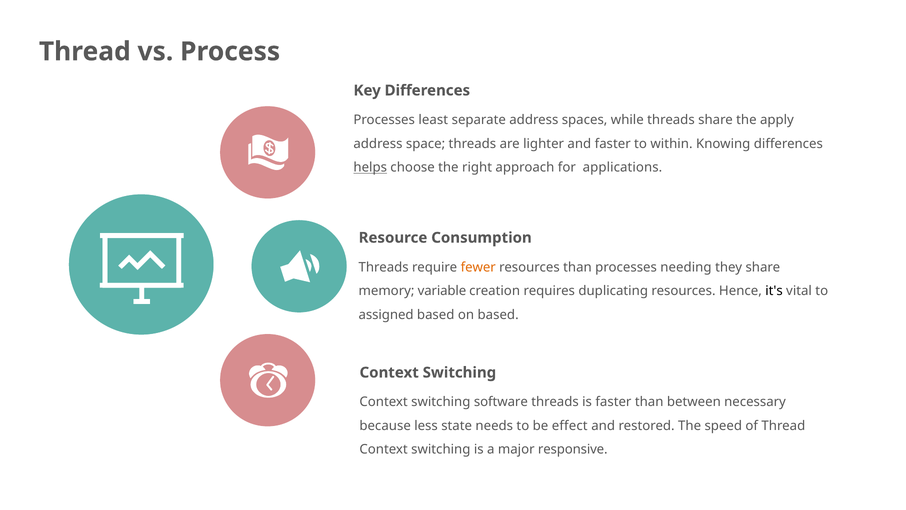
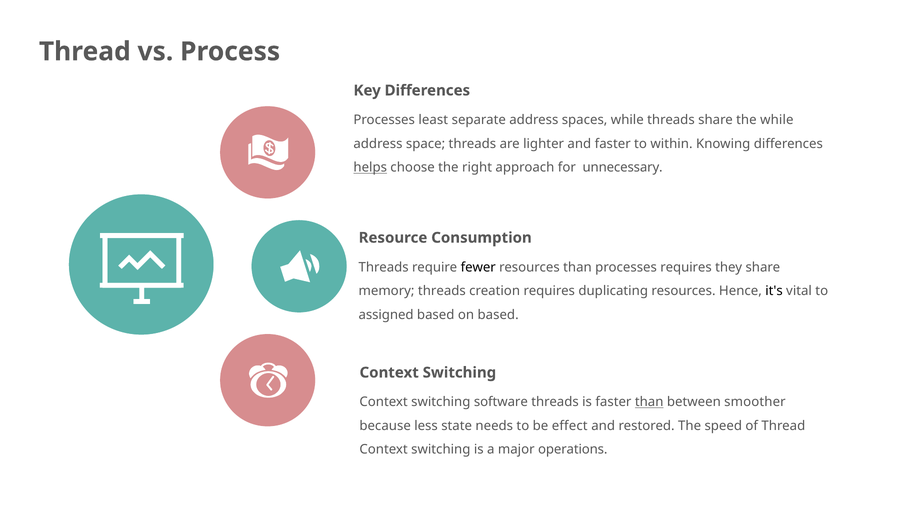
the apply: apply -> while
applications: applications -> unnecessary
fewer colour: orange -> black
processes needing: needing -> requires
memory variable: variable -> threads
than at (649, 402) underline: none -> present
necessary: necessary -> smoother
responsive: responsive -> operations
